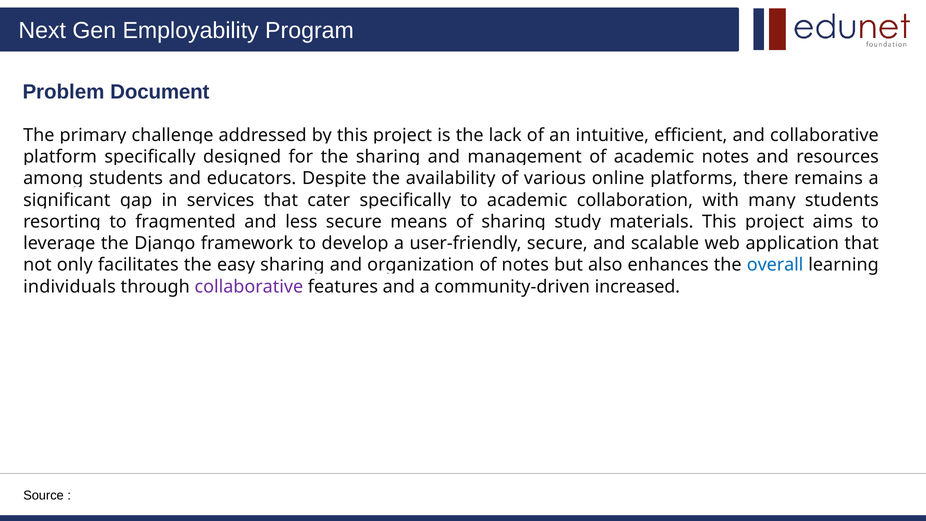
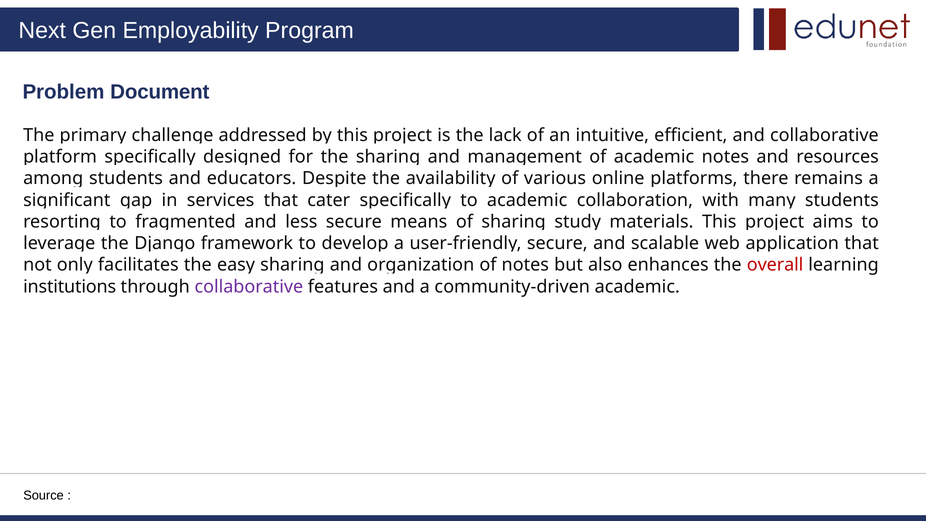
overall colour: blue -> red
individuals: individuals -> institutions
community-driven increased: increased -> academic
